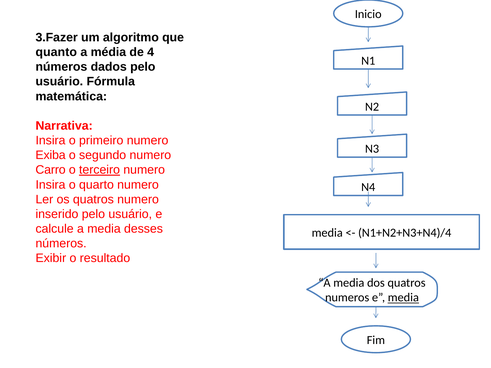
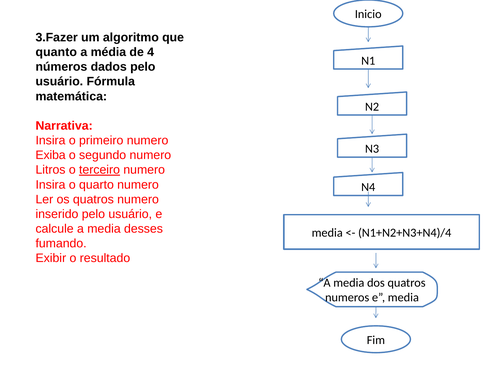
Carro: Carro -> Litros
números at (61, 244): números -> fumando
media at (403, 298) underline: present -> none
